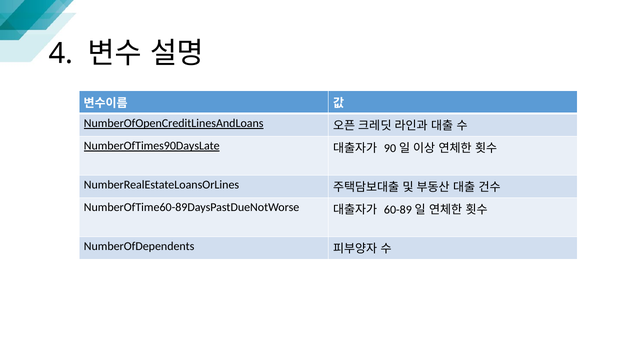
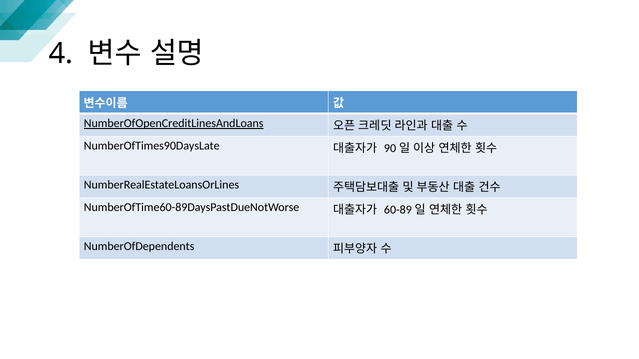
NumberOfTimes90DaysLate underline: present -> none
